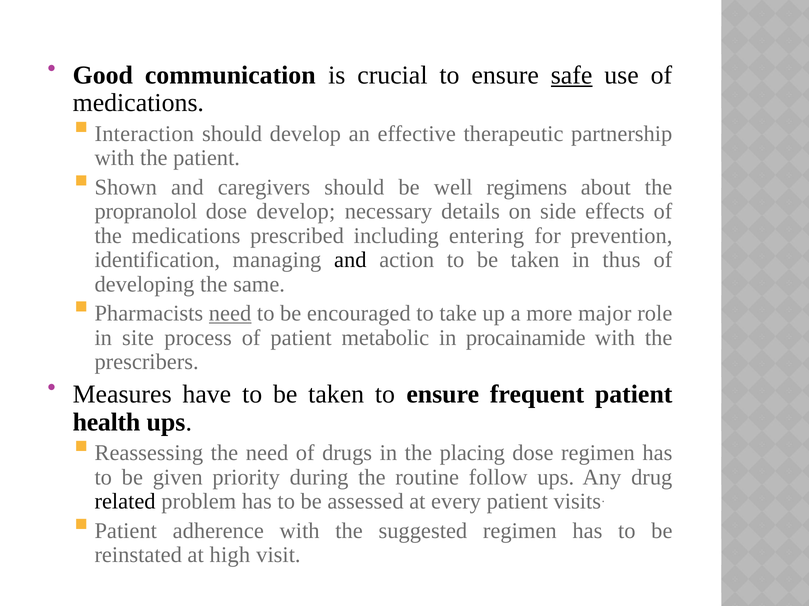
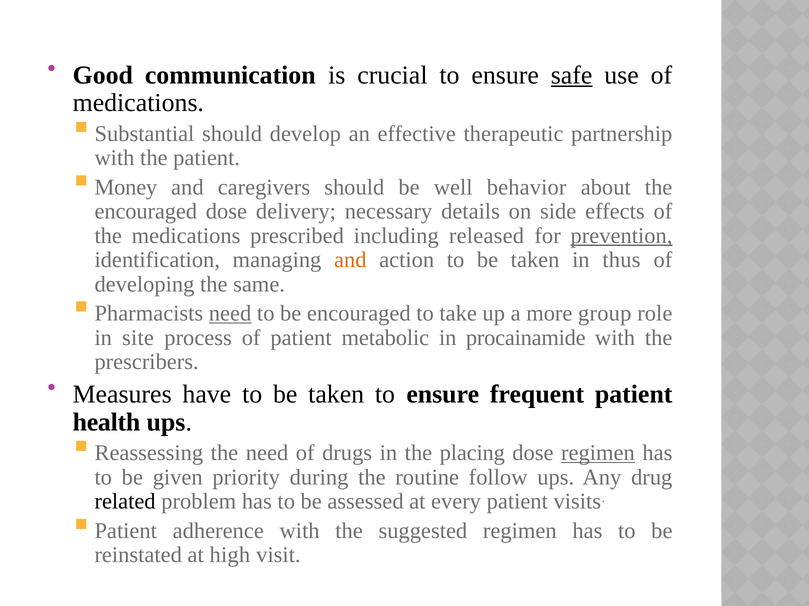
Interaction: Interaction -> Substantial
Shown: Shown -> Money
regimens: regimens -> behavior
propranolol at (146, 212): propranolol -> encouraged
dose develop: develop -> delivery
entering: entering -> released
prevention underline: none -> present
and at (350, 260) colour: black -> orange
major: major -> group
regimen at (598, 453) underline: none -> present
